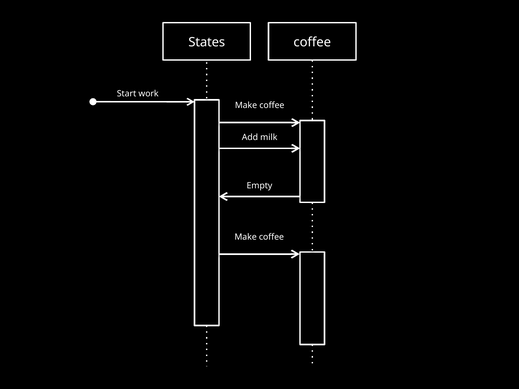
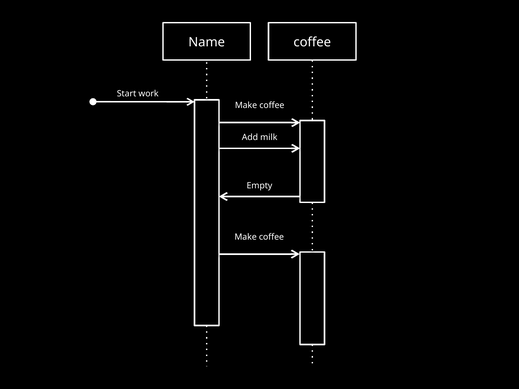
States: States -> Name
